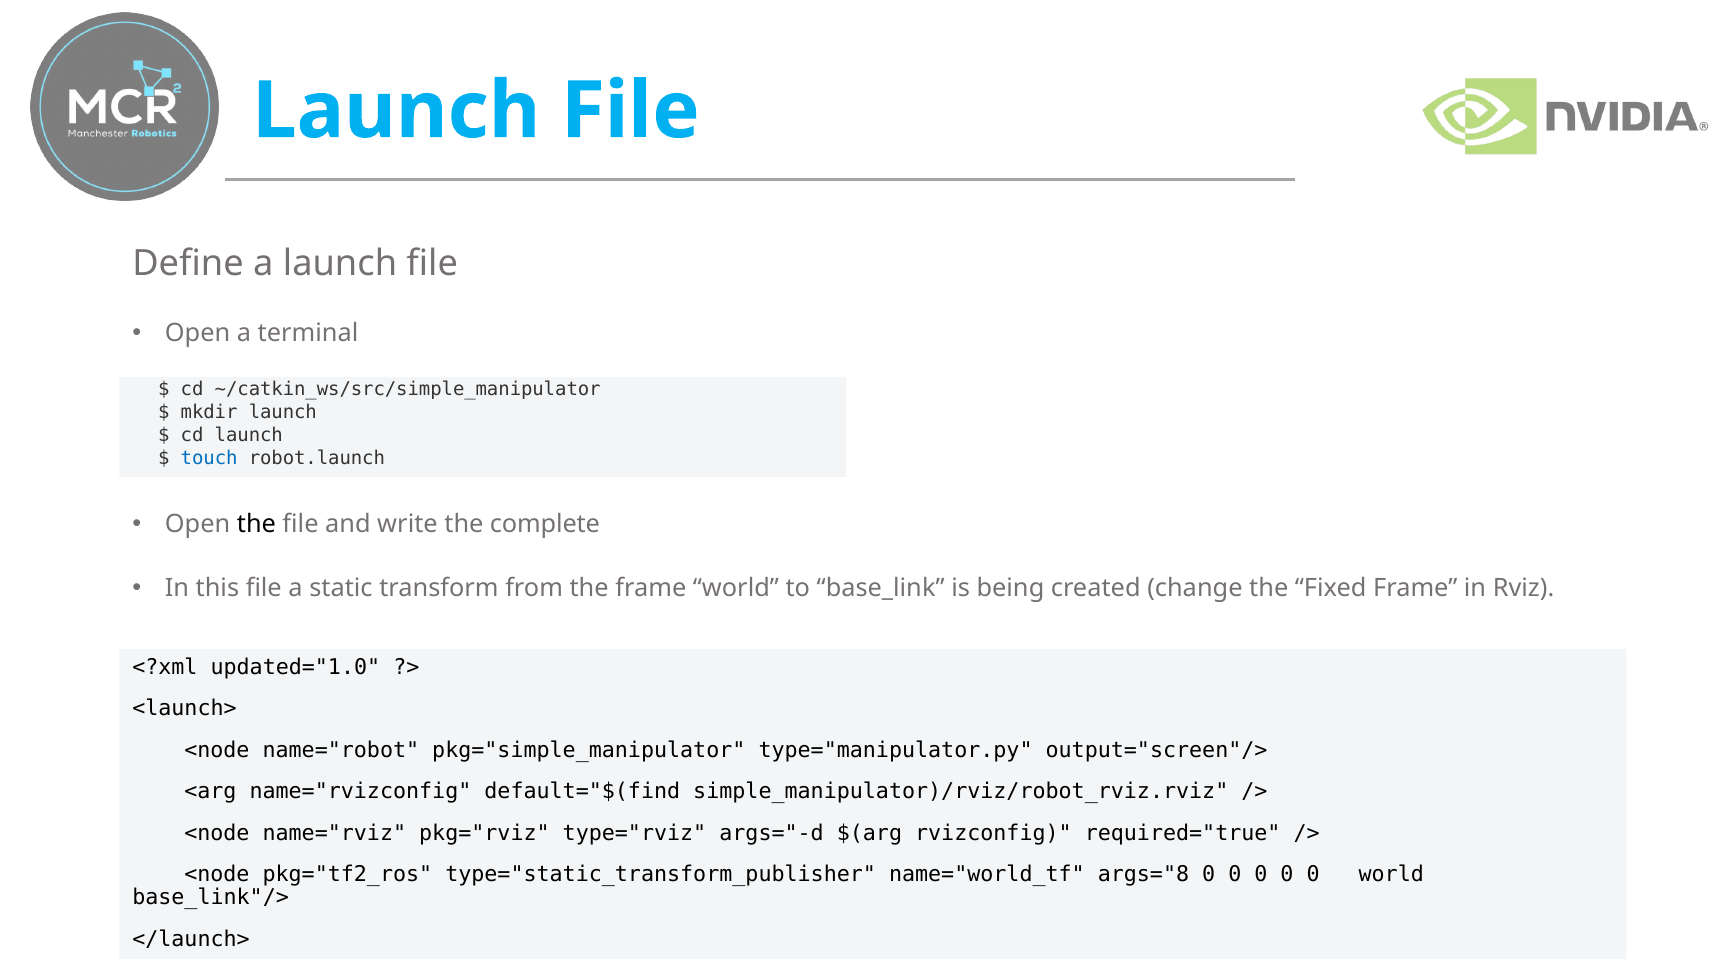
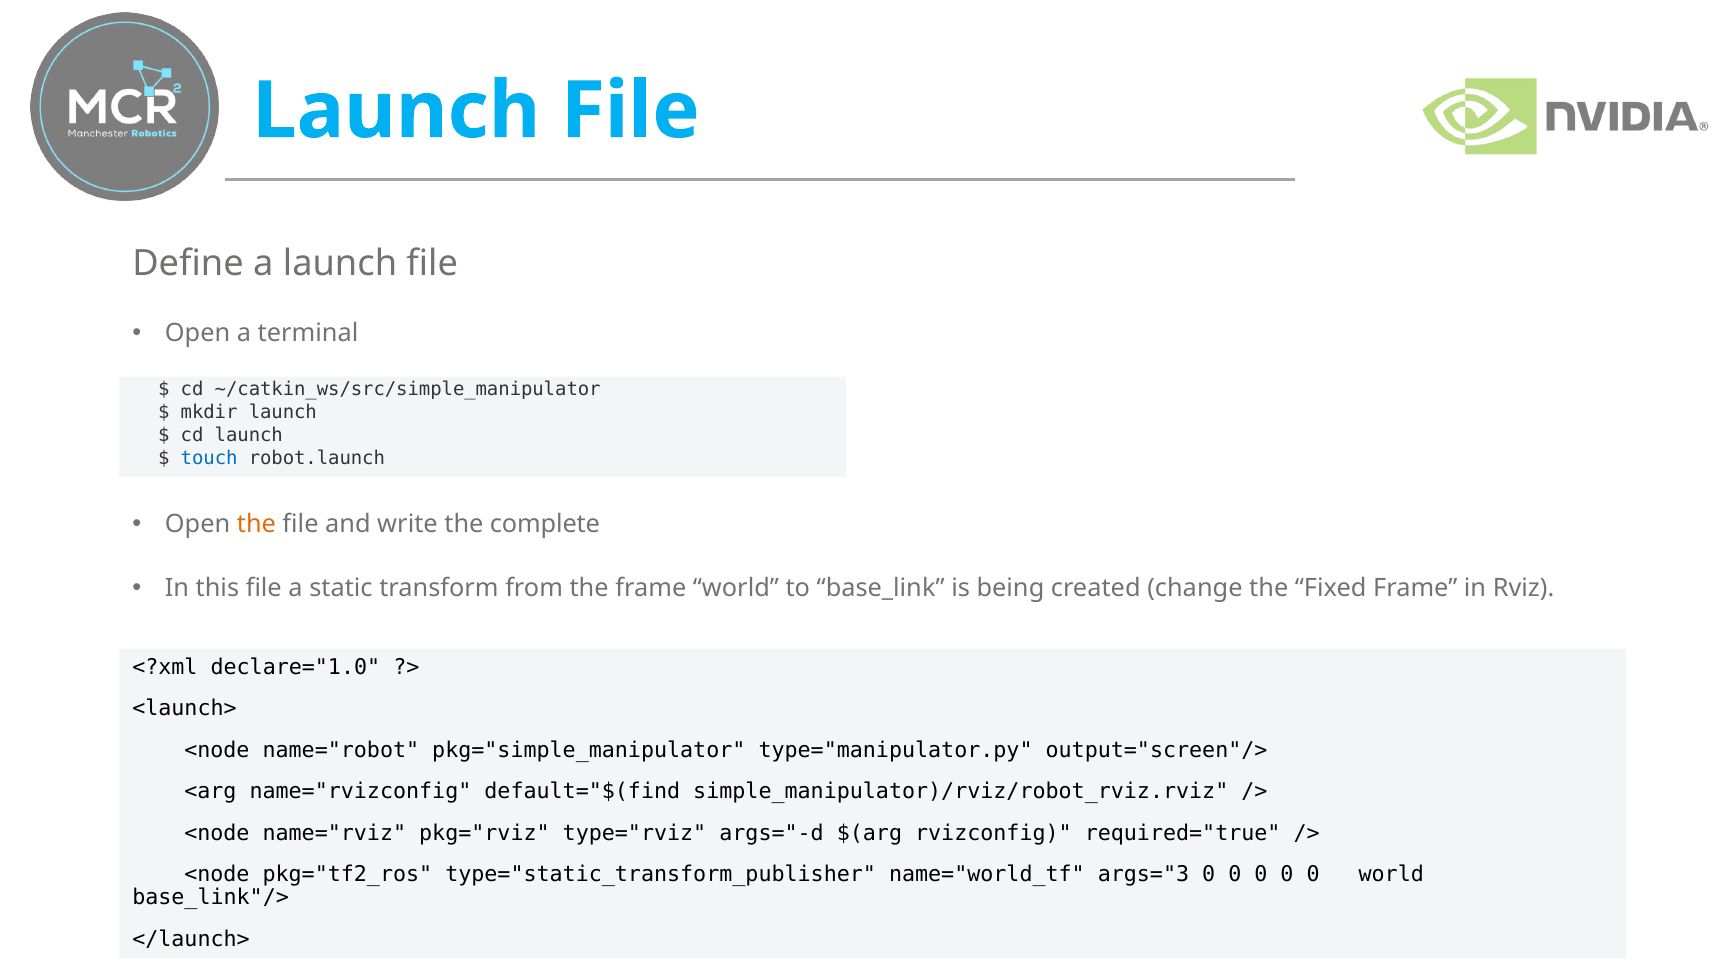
the at (256, 525) colour: black -> orange
updated="1.0: updated="1.0 -> declare="1.0
args="8: args="8 -> args="3
